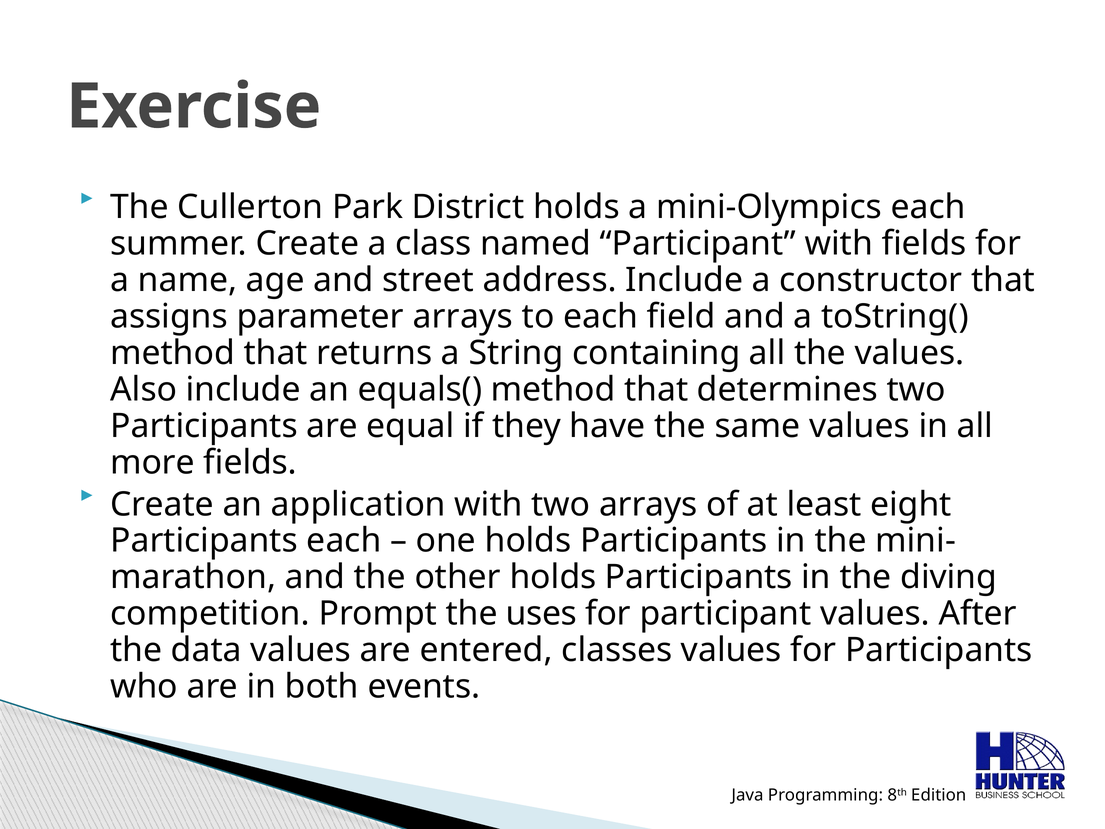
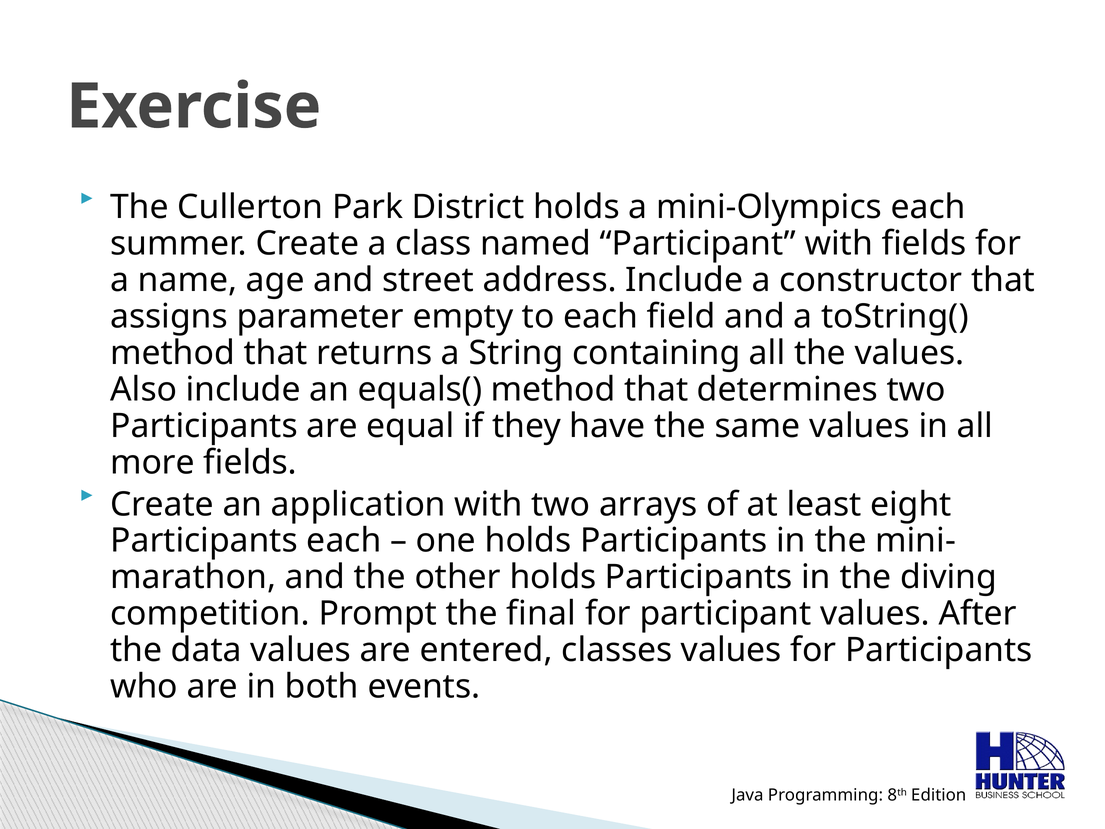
parameter arrays: arrays -> empty
uses: uses -> final
